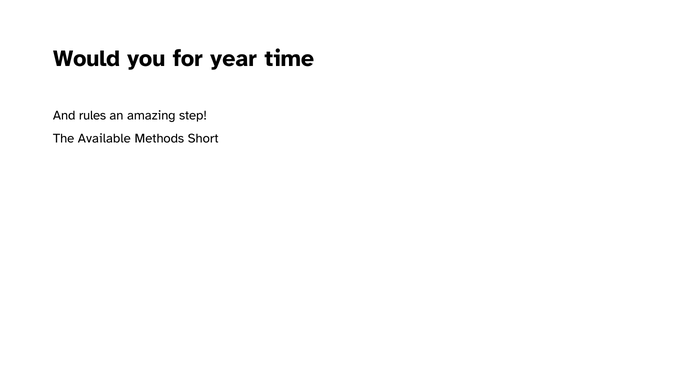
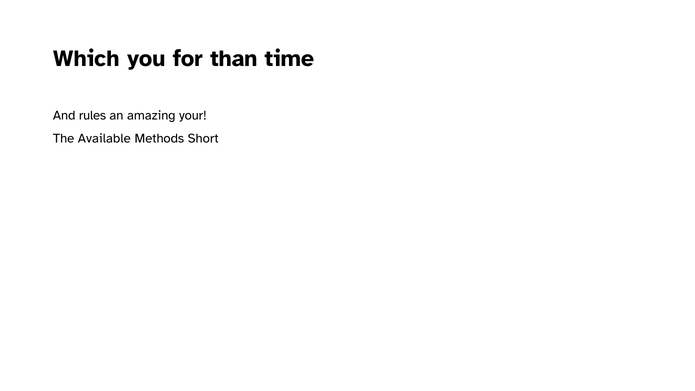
Would: Would -> Which
year: year -> than
step: step -> your
